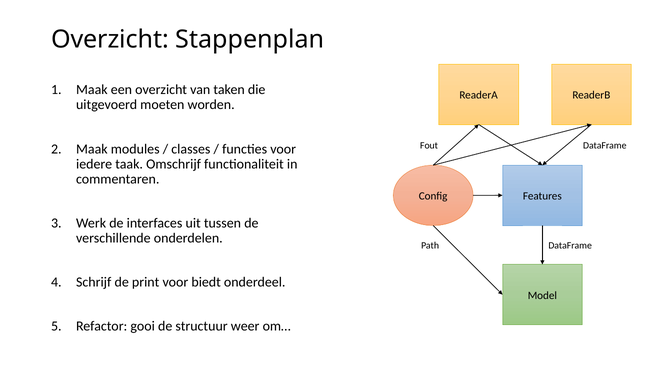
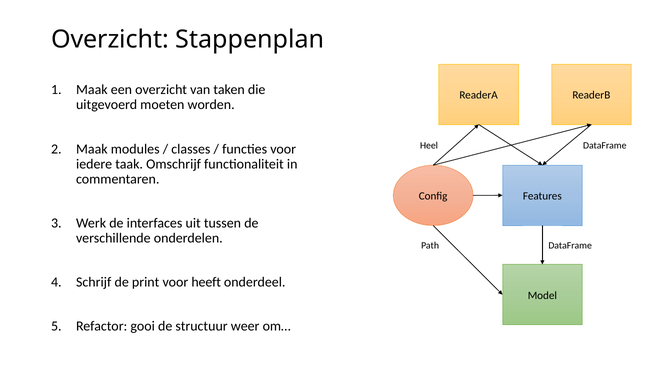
Fout: Fout -> Heel
biedt: biedt -> heeft
